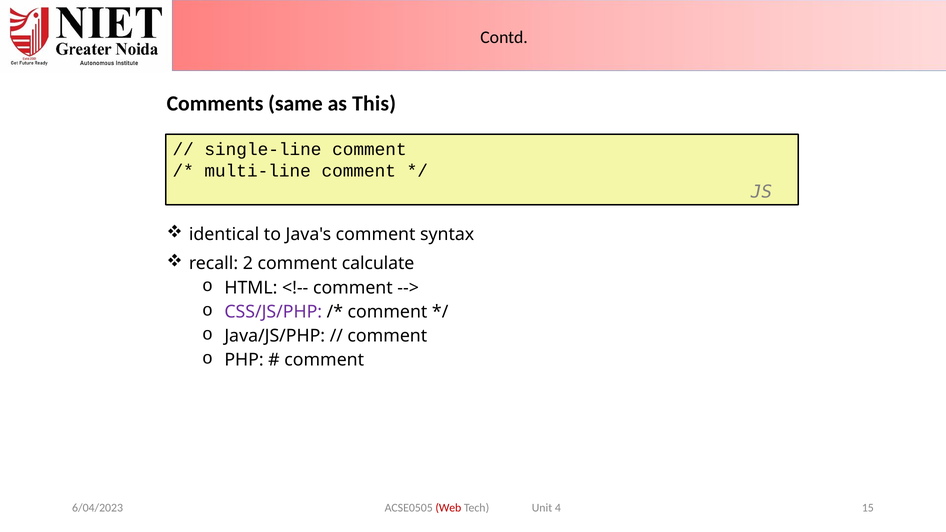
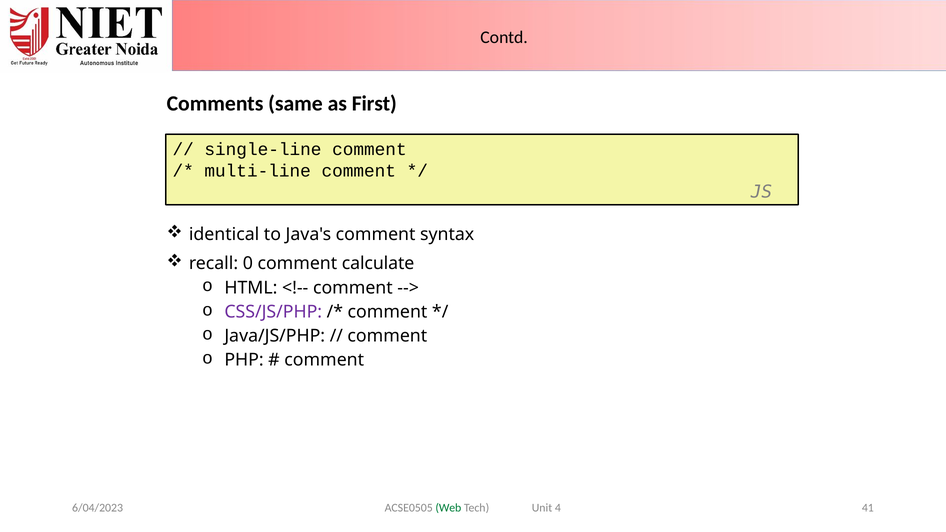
This: This -> First
2: 2 -> 0
Web colour: red -> green
15: 15 -> 41
